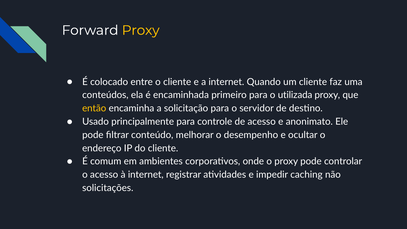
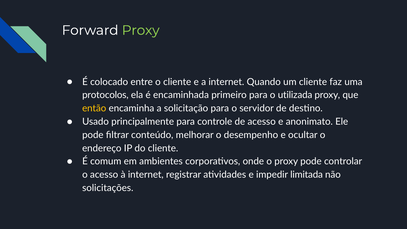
Proxy at (141, 30) colour: yellow -> light green
conteúdos: conteúdos -> protocolos
caching: caching -> limitada
